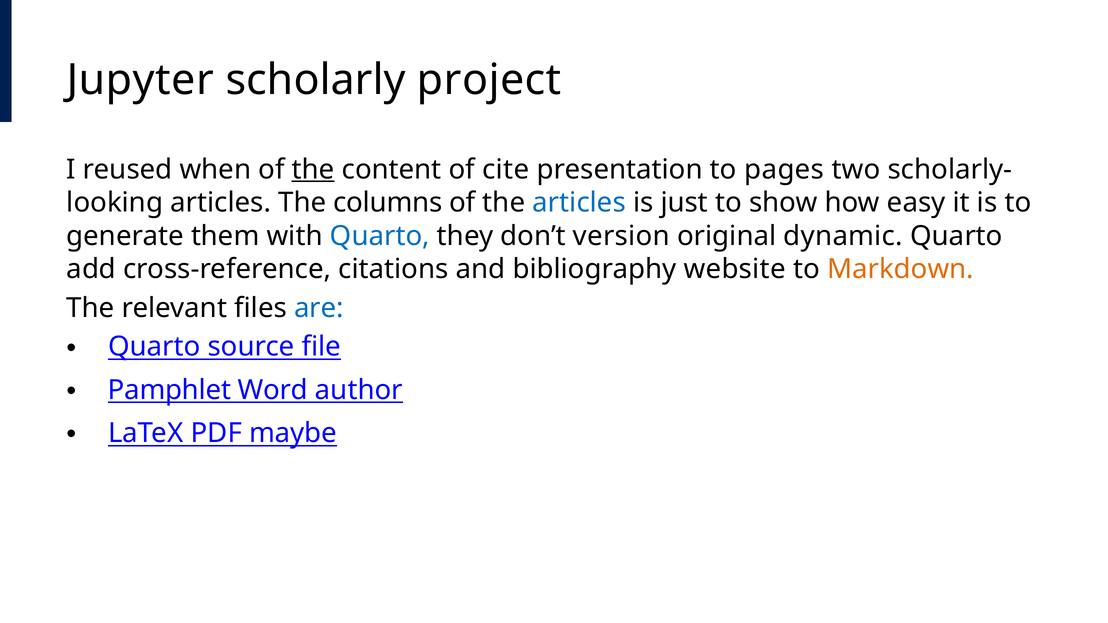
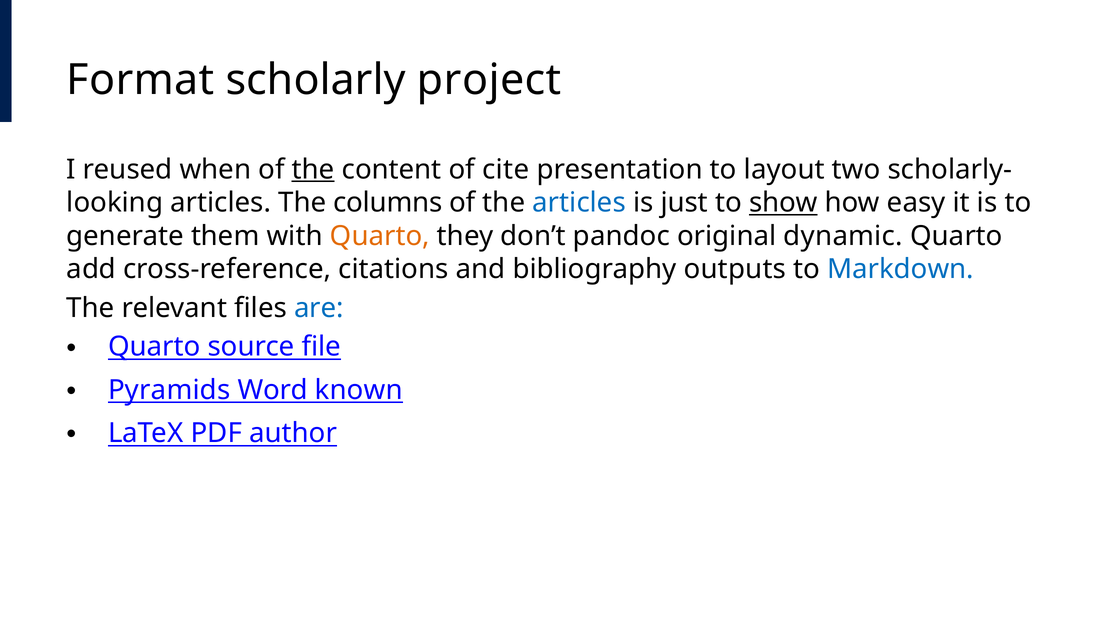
Jupyter: Jupyter -> Format
pages: pages -> layout
show underline: none -> present
Quarto at (380, 236) colour: blue -> orange
version: version -> pandoc
website: website -> outputs
Markdown colour: orange -> blue
Pamphlet: Pamphlet -> Pyramids
author: author -> known
maybe: maybe -> author
